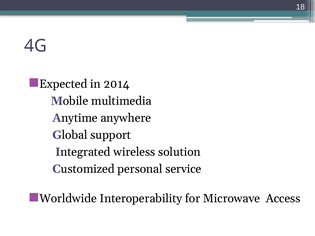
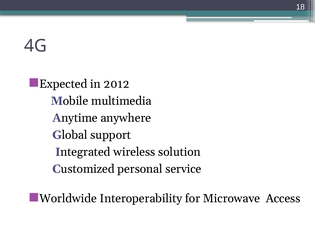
2014: 2014 -> 2012
